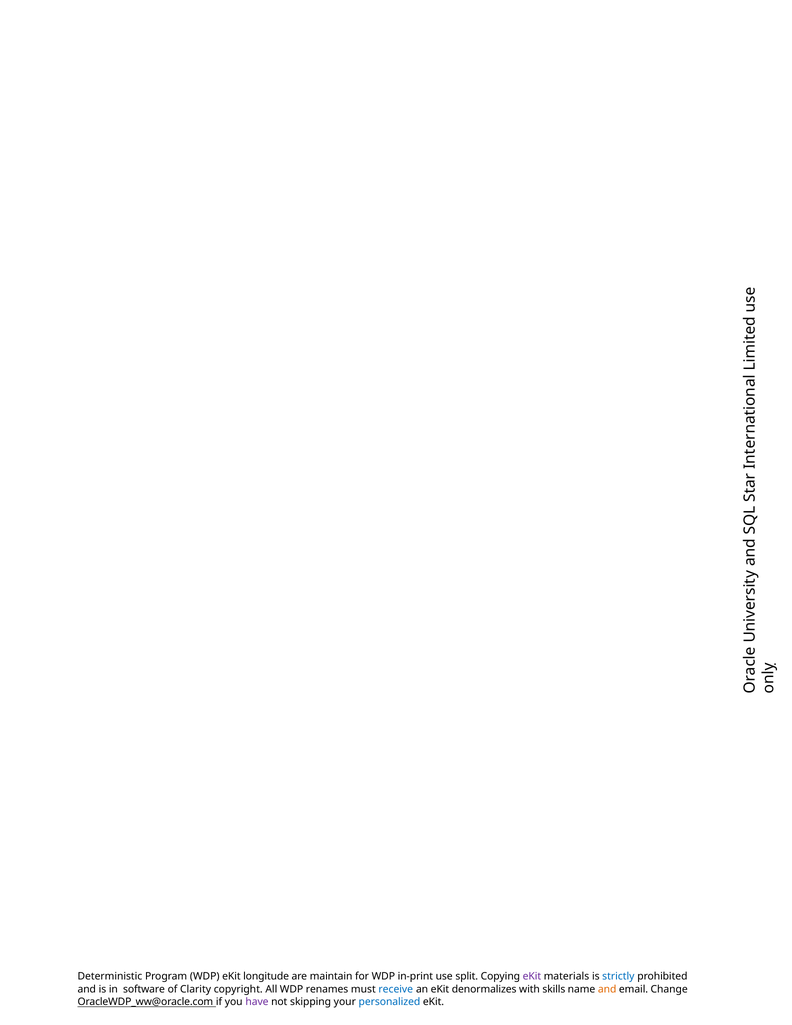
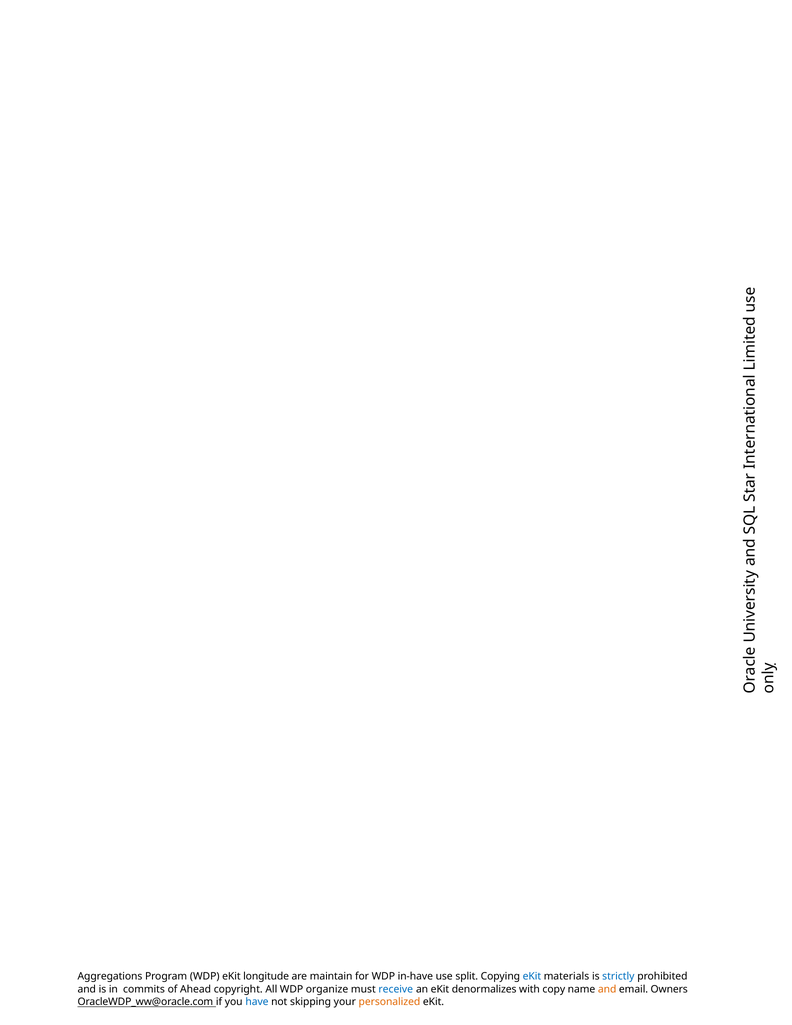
Deterministic: Deterministic -> Aggregations
in-print: in-print -> in-have
eKit at (532, 976) colour: purple -> blue
software: software -> commits
Clarity: Clarity -> Ahead
renames: renames -> organize
skills: skills -> copy
Change: Change -> Owners
have colour: purple -> blue
personalized colour: blue -> orange
